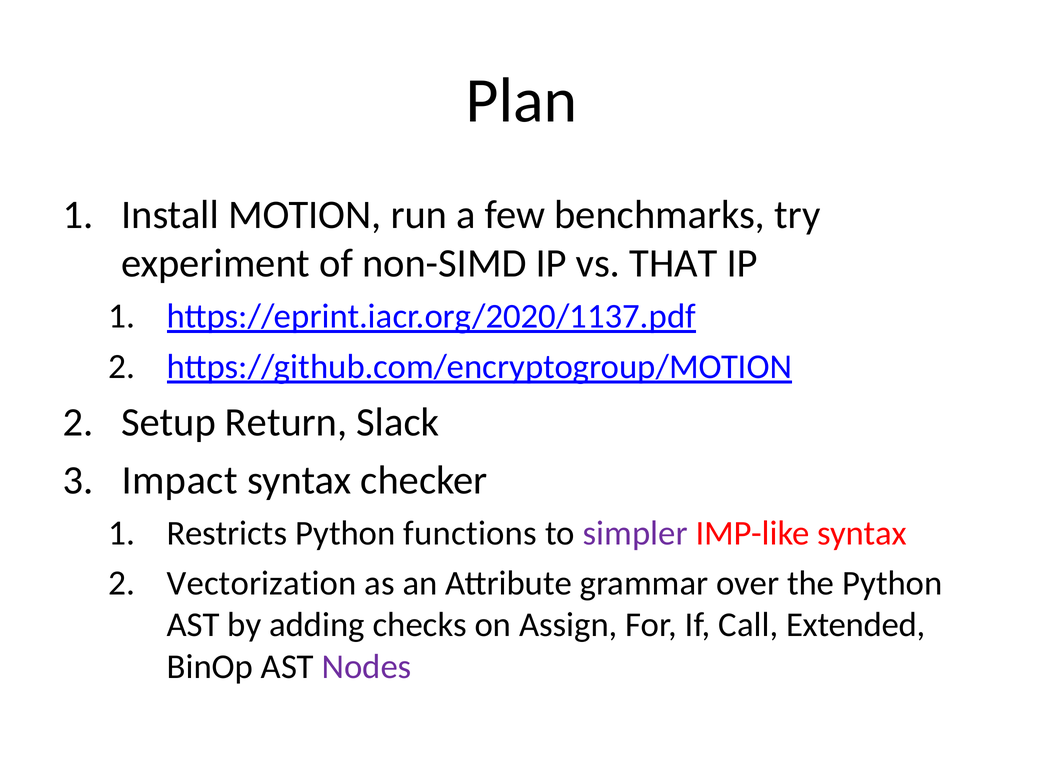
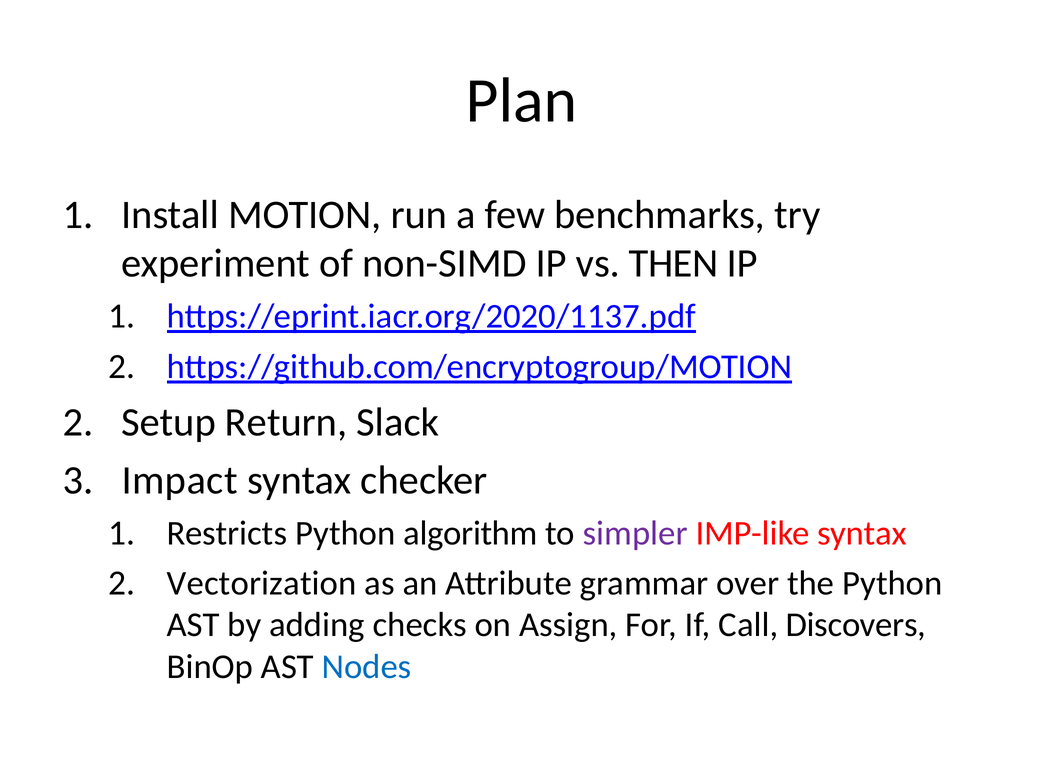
THAT: THAT -> THEN
functions: functions -> algorithm
Extended: Extended -> Discovers
Nodes colour: purple -> blue
